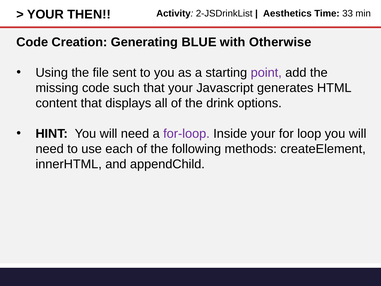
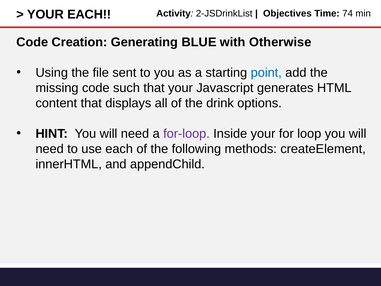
YOUR THEN: THEN -> EACH
Aesthetics: Aesthetics -> Objectives
33: 33 -> 74
point colour: purple -> blue
